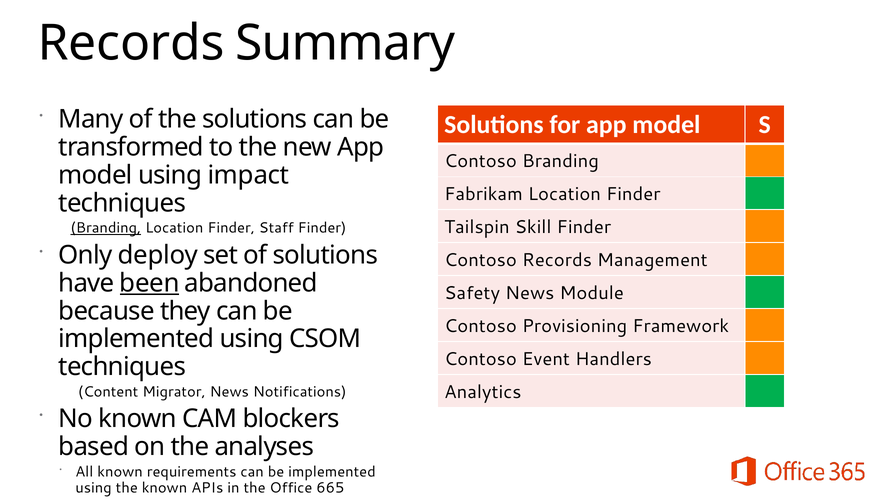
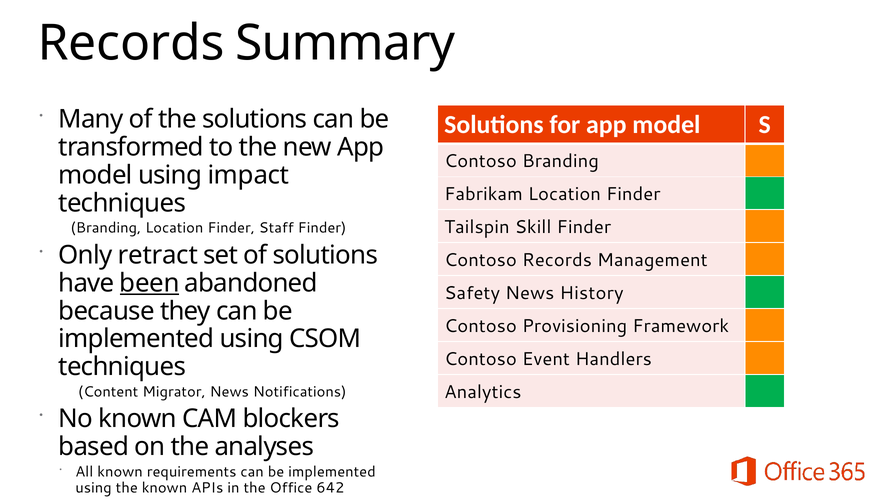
Branding at (106, 228) underline: present -> none
deploy: deploy -> retract
Module: Module -> History
665: 665 -> 642
